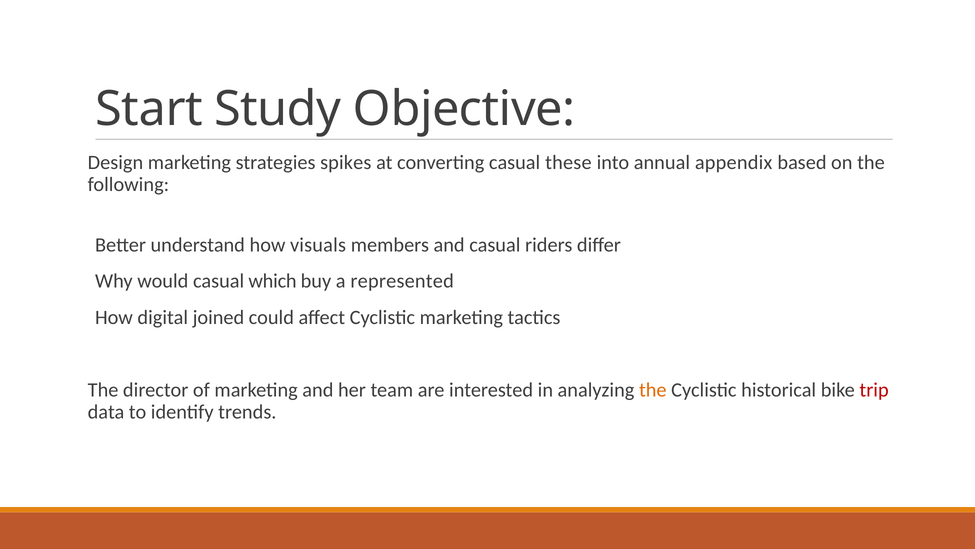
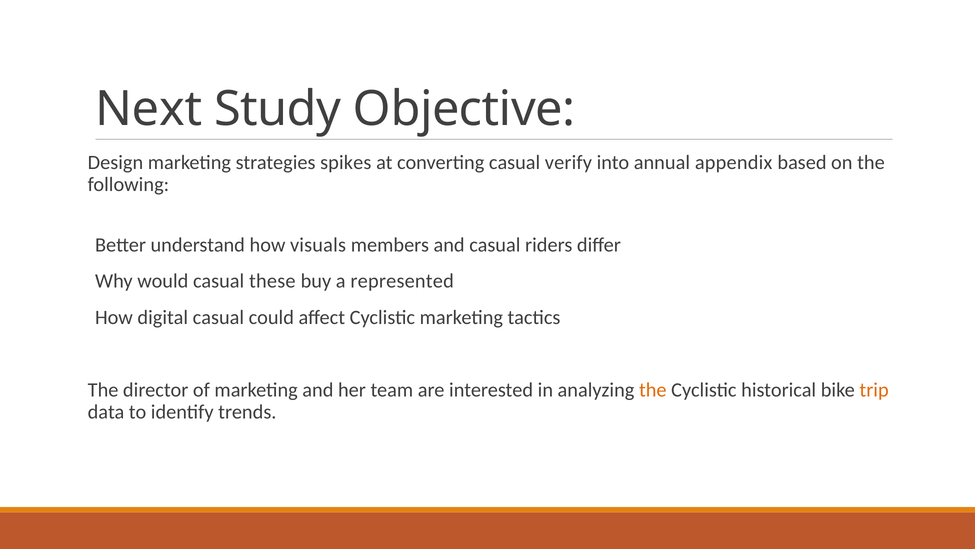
Start: Start -> Next
these: these -> verify
which: which -> these
digital joined: joined -> casual
trip colour: red -> orange
